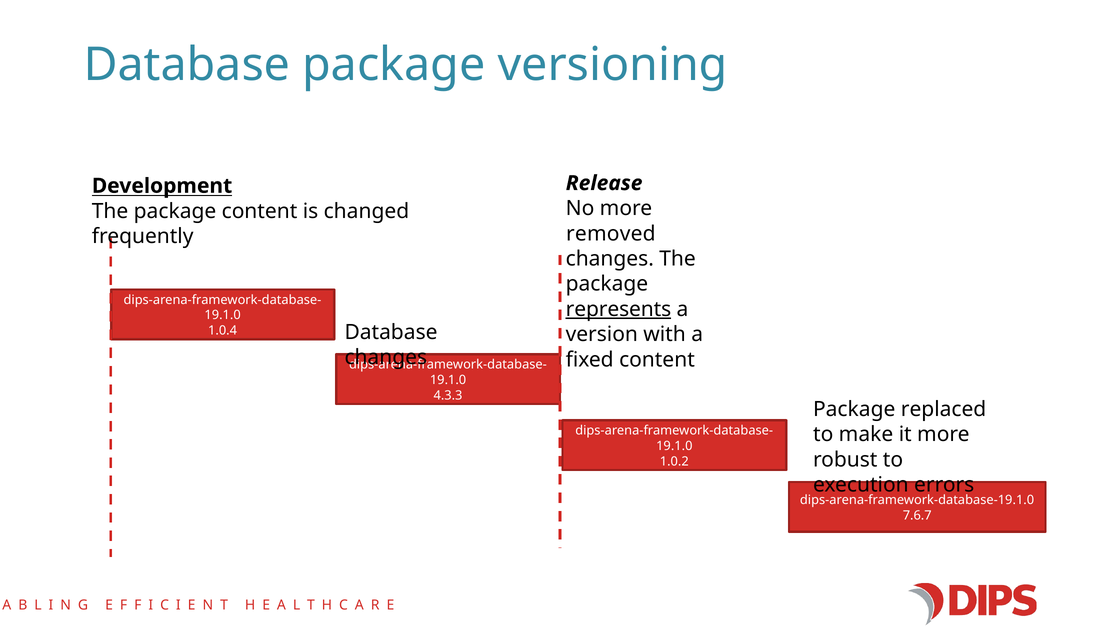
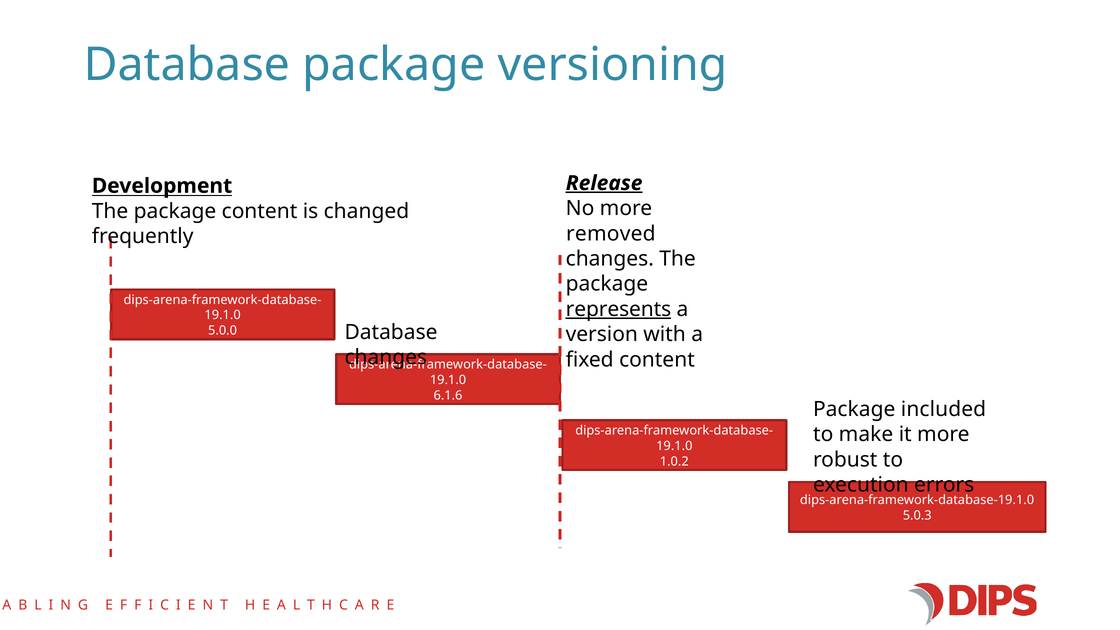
Release underline: none -> present
1.0.4: 1.0.4 -> 5.0.0
4.3.3: 4.3.3 -> 6.1.6
replaced: replaced -> included
7.6.7: 7.6.7 -> 5.0.3
